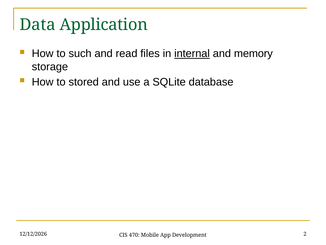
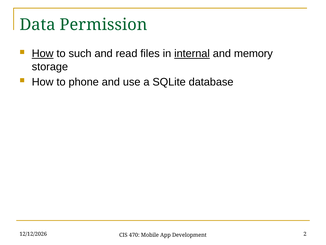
Application: Application -> Permission
How at (43, 54) underline: none -> present
stored: stored -> phone
